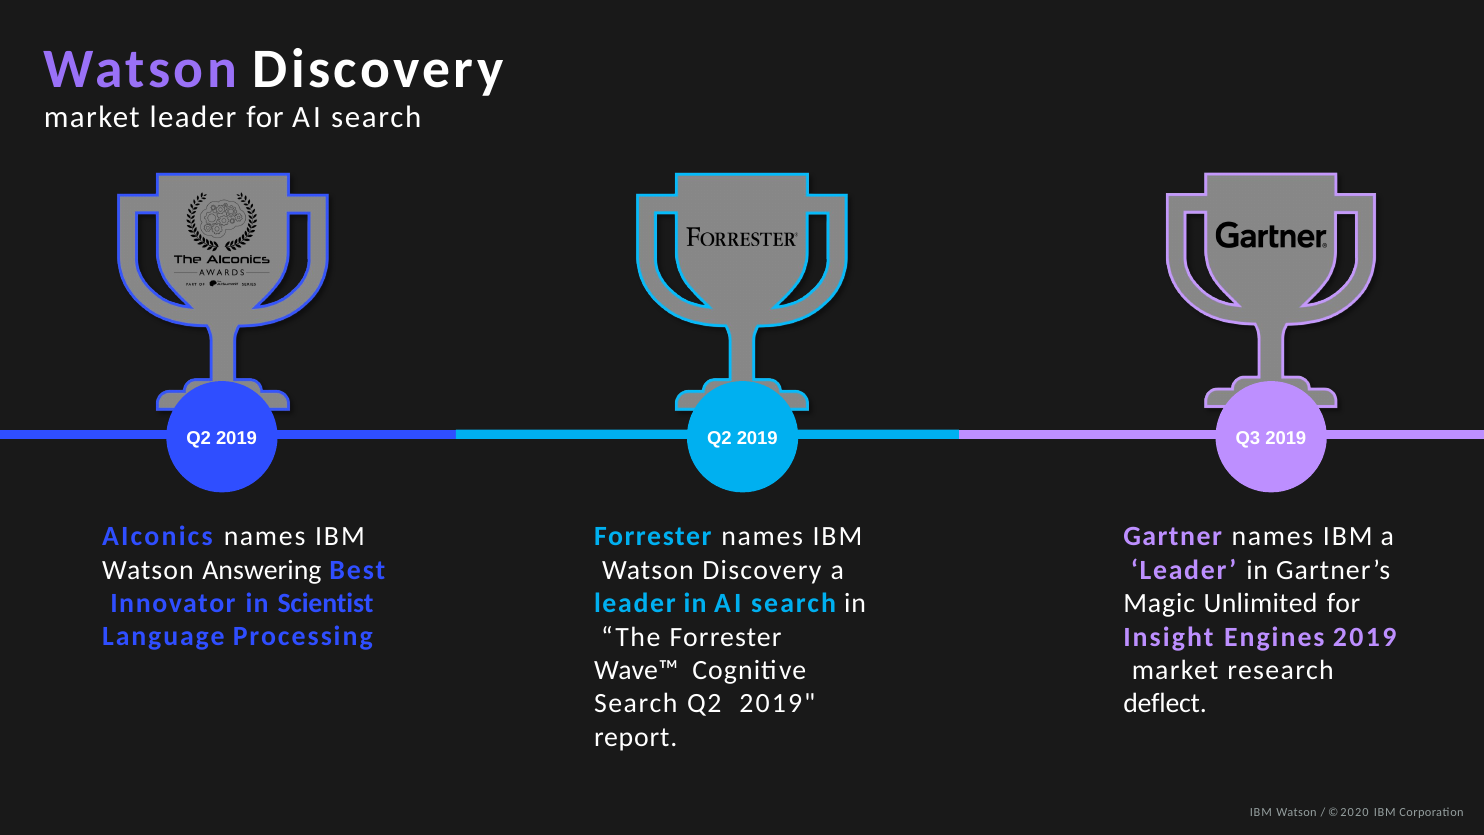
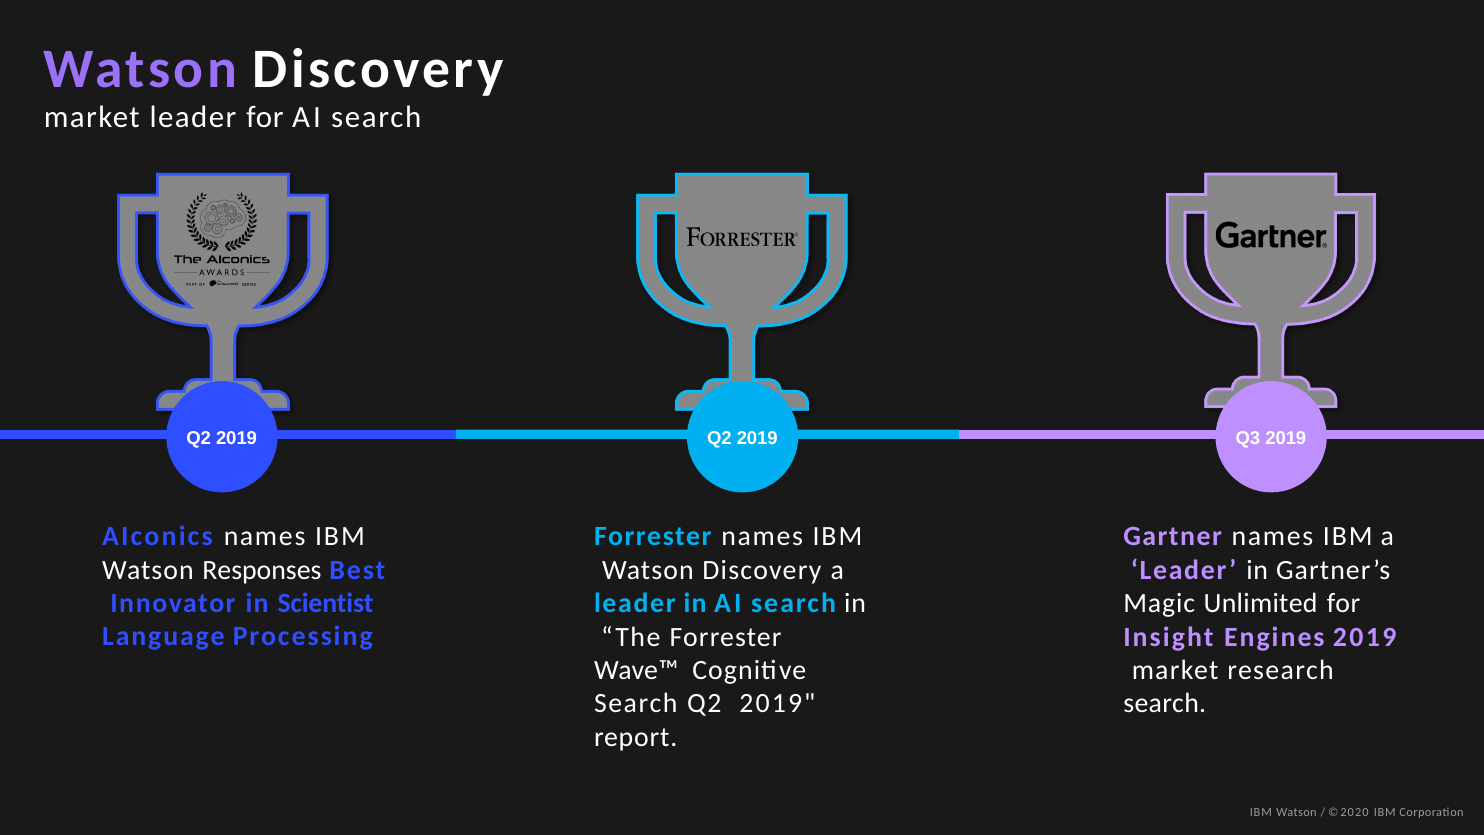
Answering: Answering -> Responses
deflect at (1165, 703): deflect -> search
